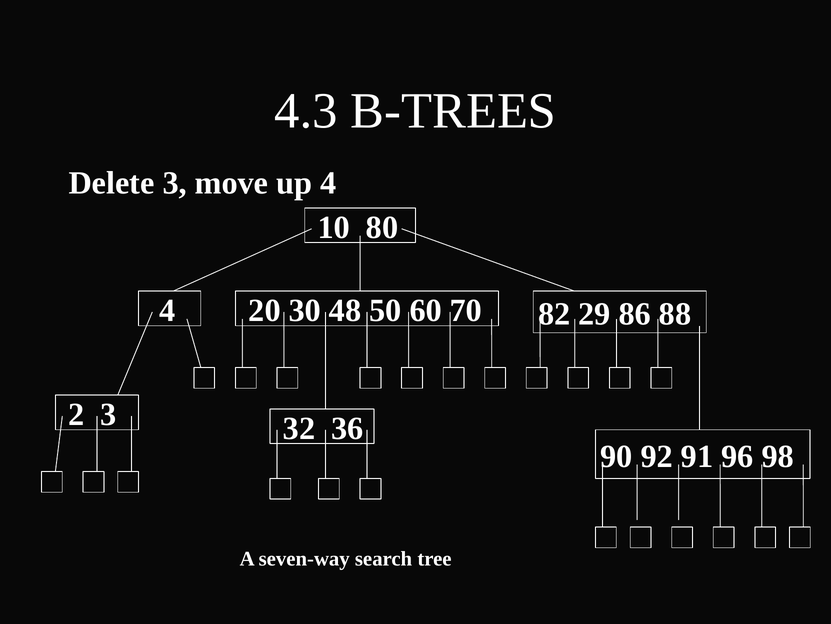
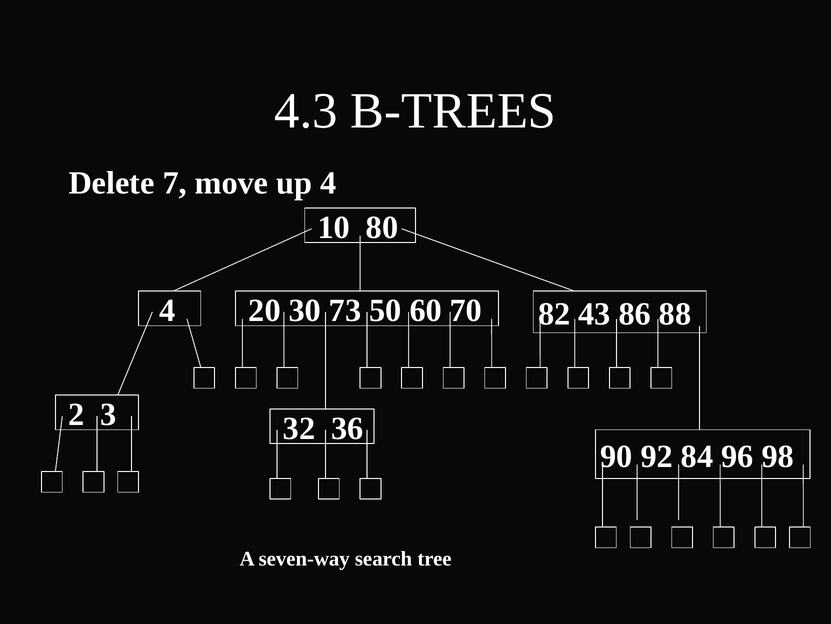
Delete 3: 3 -> 7
48: 48 -> 73
29: 29 -> 43
91: 91 -> 84
